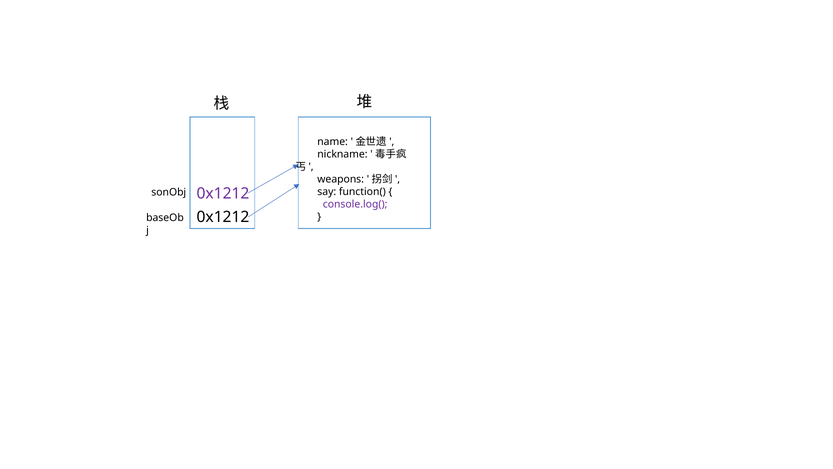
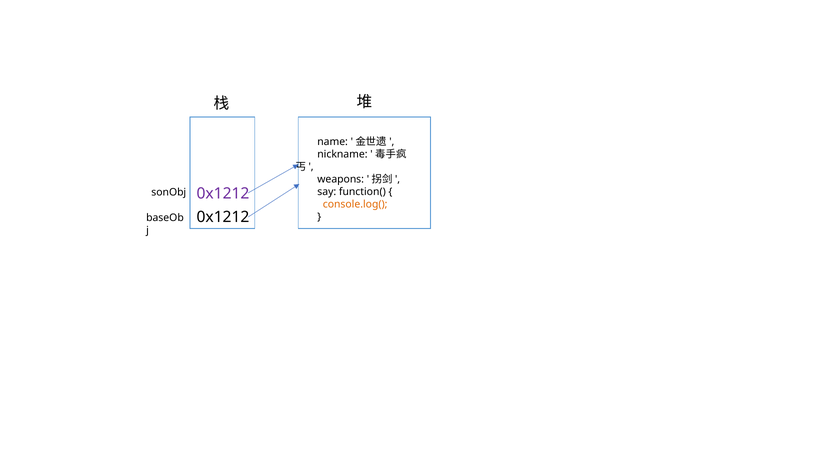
console.log( colour: purple -> orange
